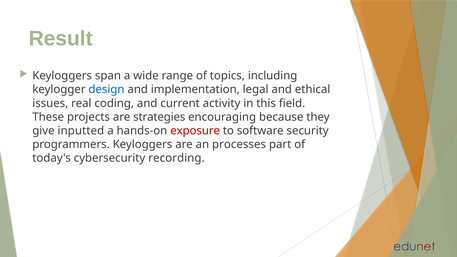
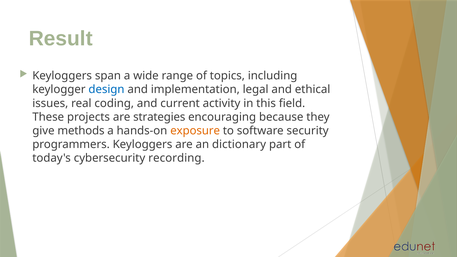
inputted: inputted -> methods
exposure colour: red -> orange
processes: processes -> dictionary
